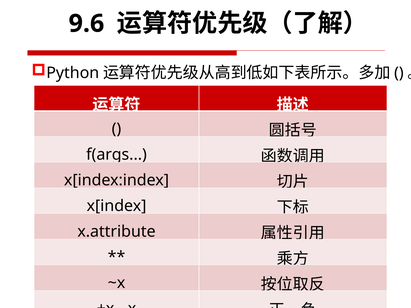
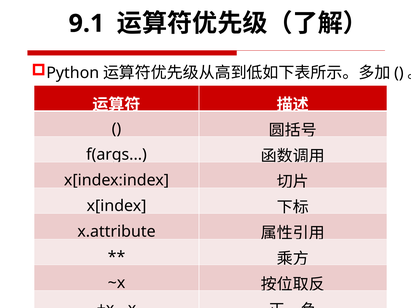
9.6: 9.6 -> 9.1
